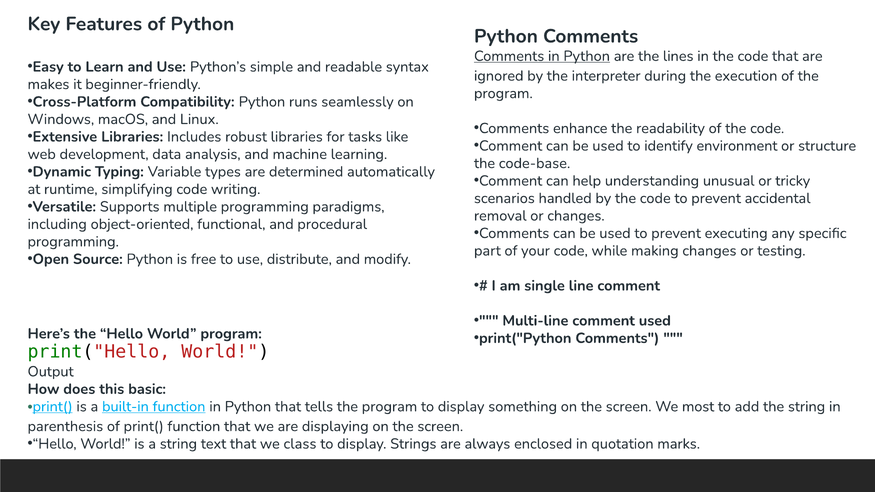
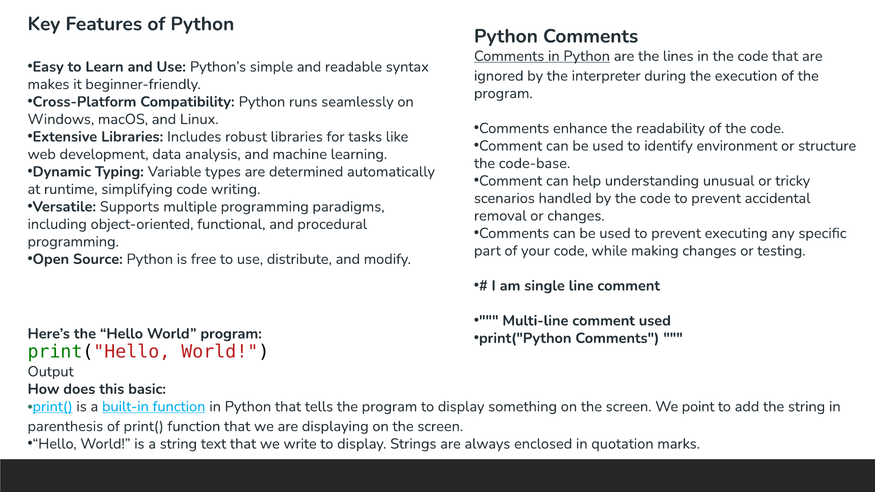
most: most -> point
class: class -> write
